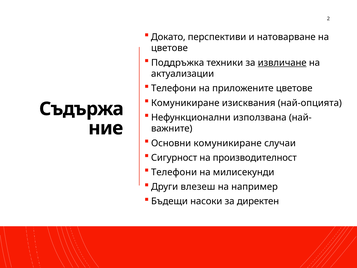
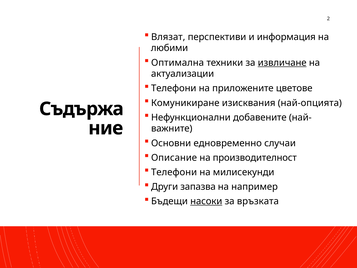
Докато: Докато -> Влязат
натоварване: натоварване -> информация
цветове at (169, 48): цветове -> любими
Поддръжка: Поддръжка -> Оптимална
използвана: използвана -> добавените
Основни комуникиране: комуникиране -> едновременно
Сигурност: Сигурност -> Описание
влезеш: влезеш -> запазва
насоки underline: none -> present
директен: директен -> връзката
